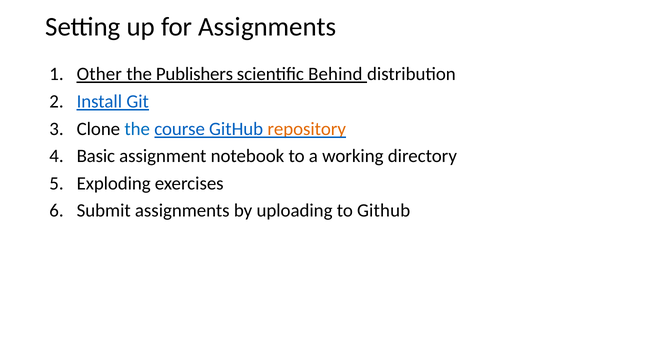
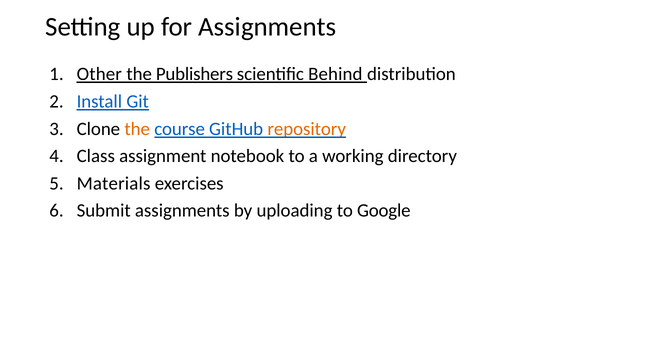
the at (137, 129) colour: blue -> orange
Basic: Basic -> Class
Exploding: Exploding -> Materials
to Github: Github -> Google
